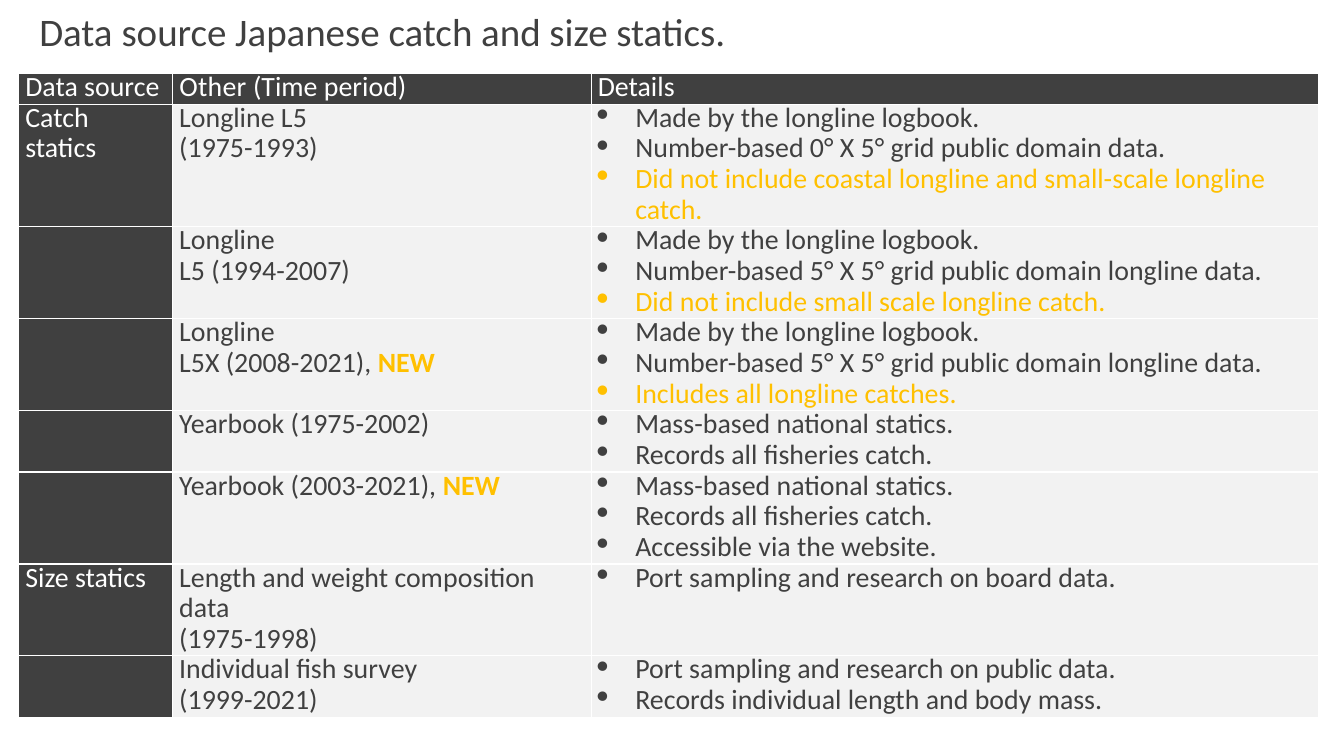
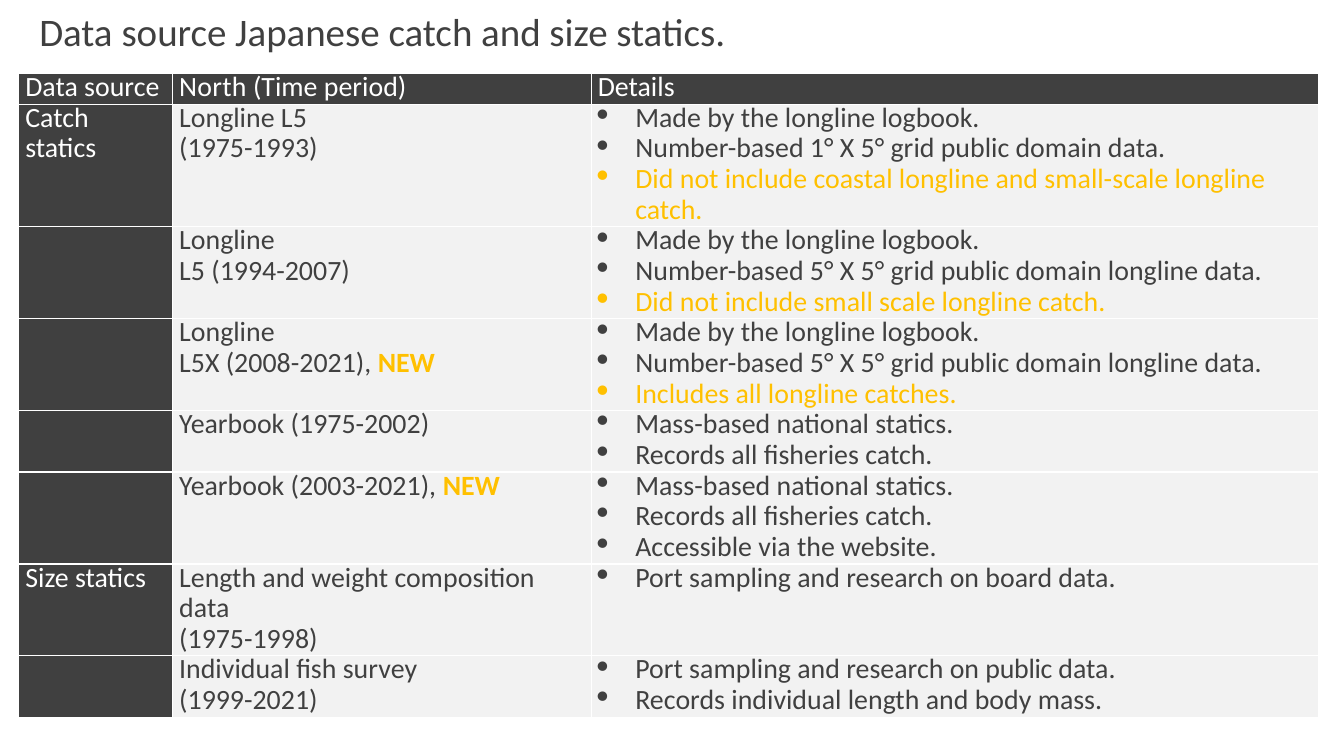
Other: Other -> North
0°: 0° -> 1°
